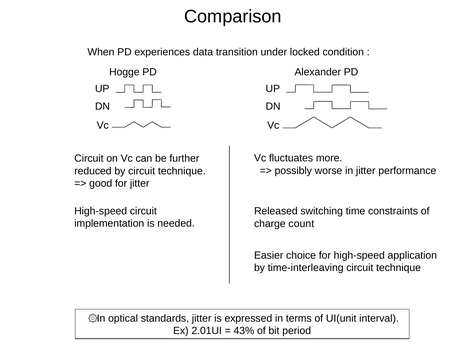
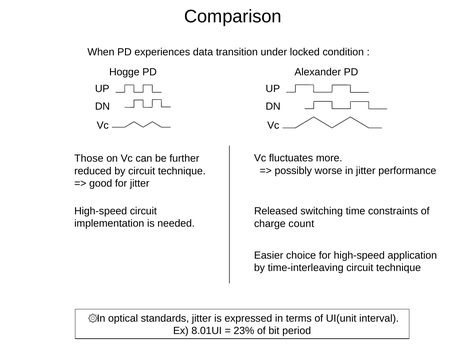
Circuit at (89, 158): Circuit -> Those
2.01UI: 2.01UI -> 8.01UI
43%: 43% -> 23%
